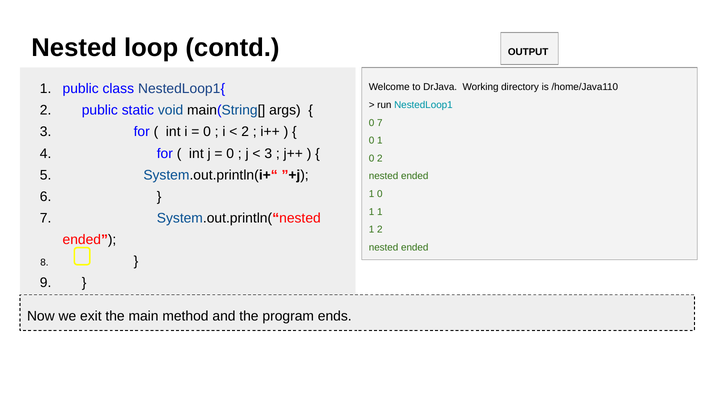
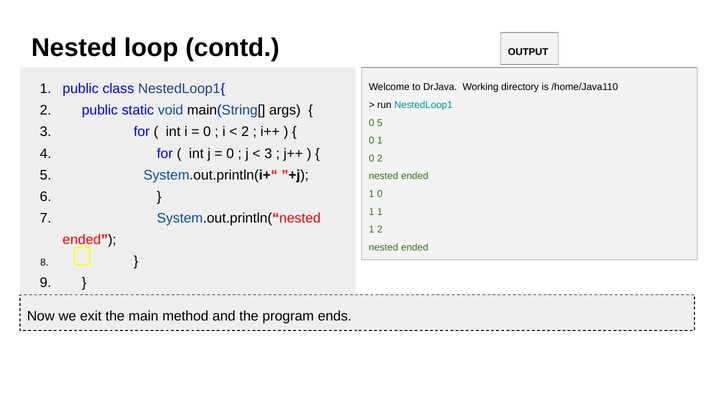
0 7: 7 -> 5
